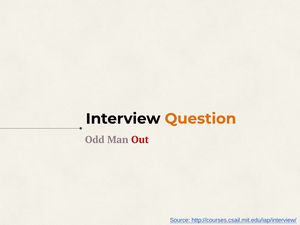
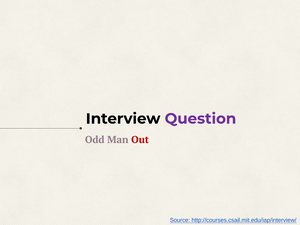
Question colour: orange -> purple
